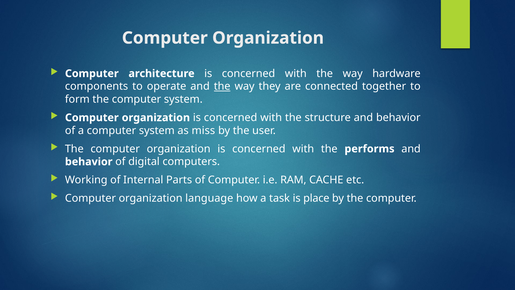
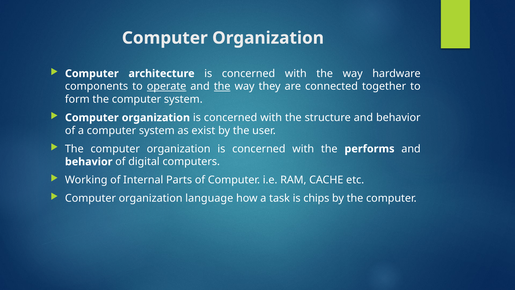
operate underline: none -> present
miss: miss -> exist
place: place -> chips
